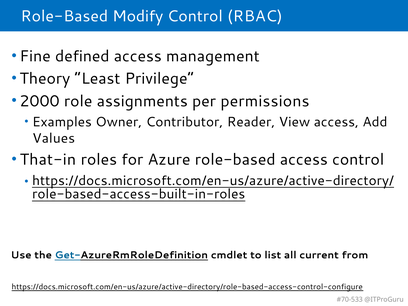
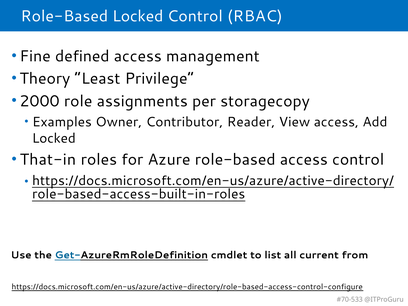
Role-Based Modify: Modify -> Locked
permissions: permissions -> storagecopy
Values at (54, 138): Values -> Locked
